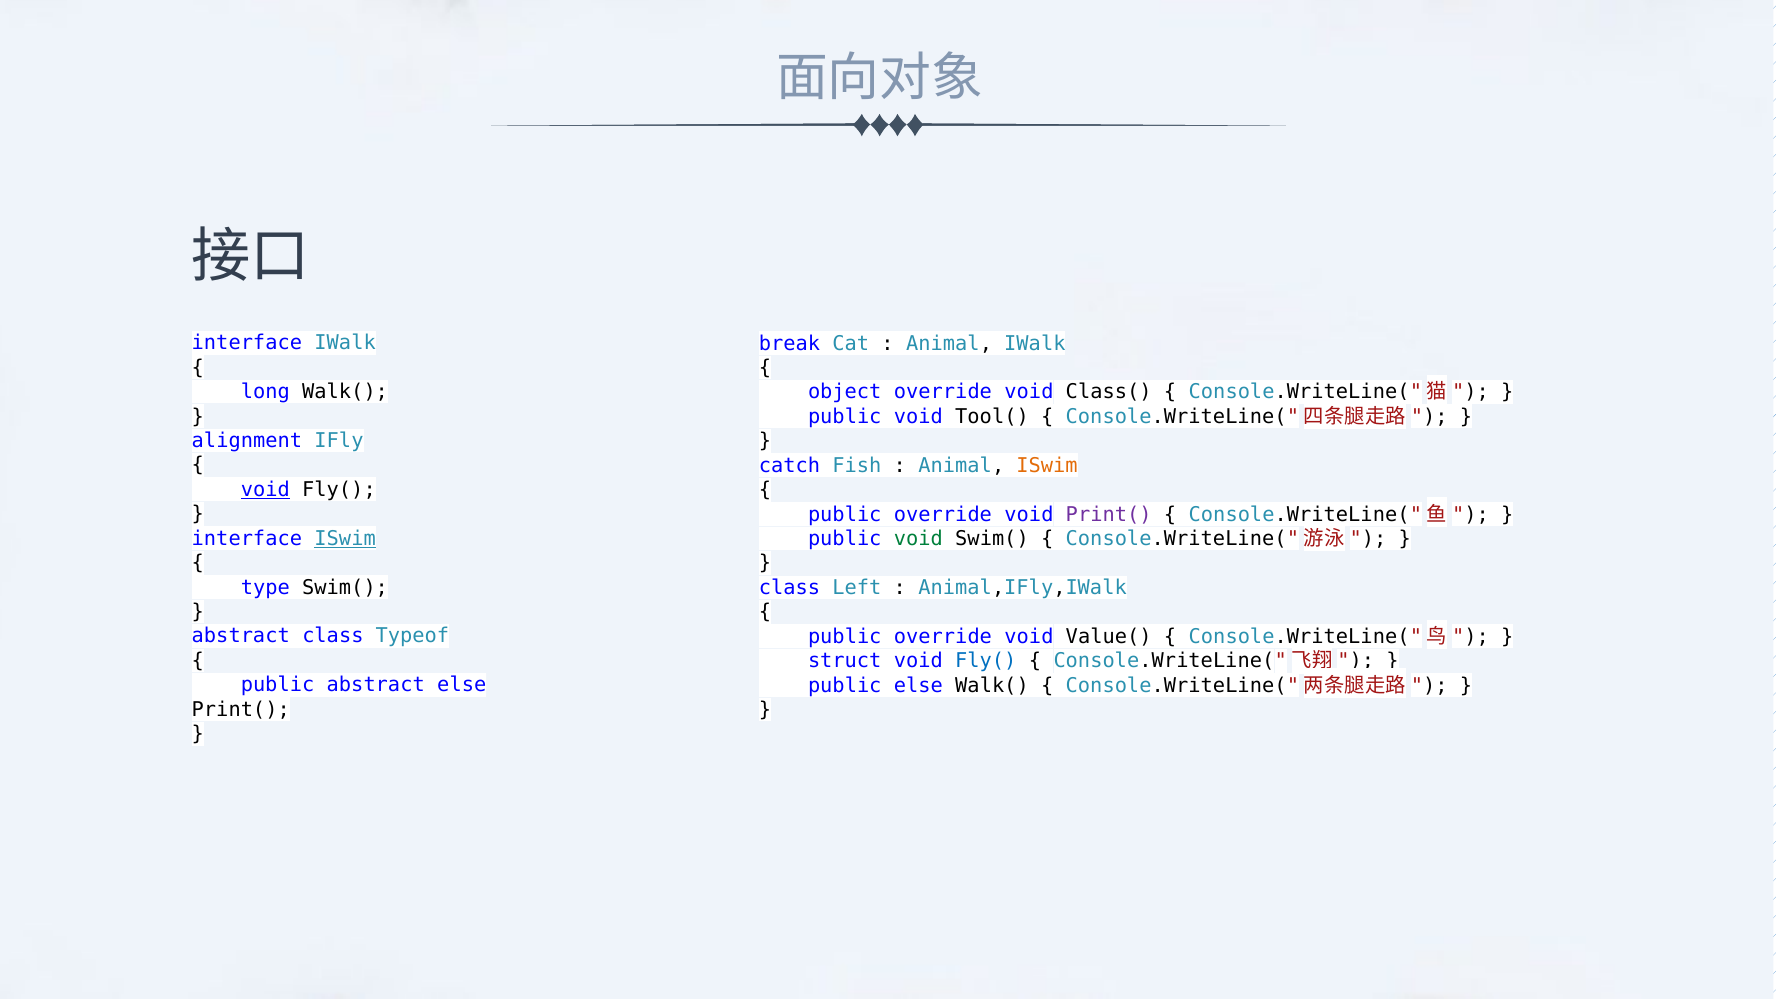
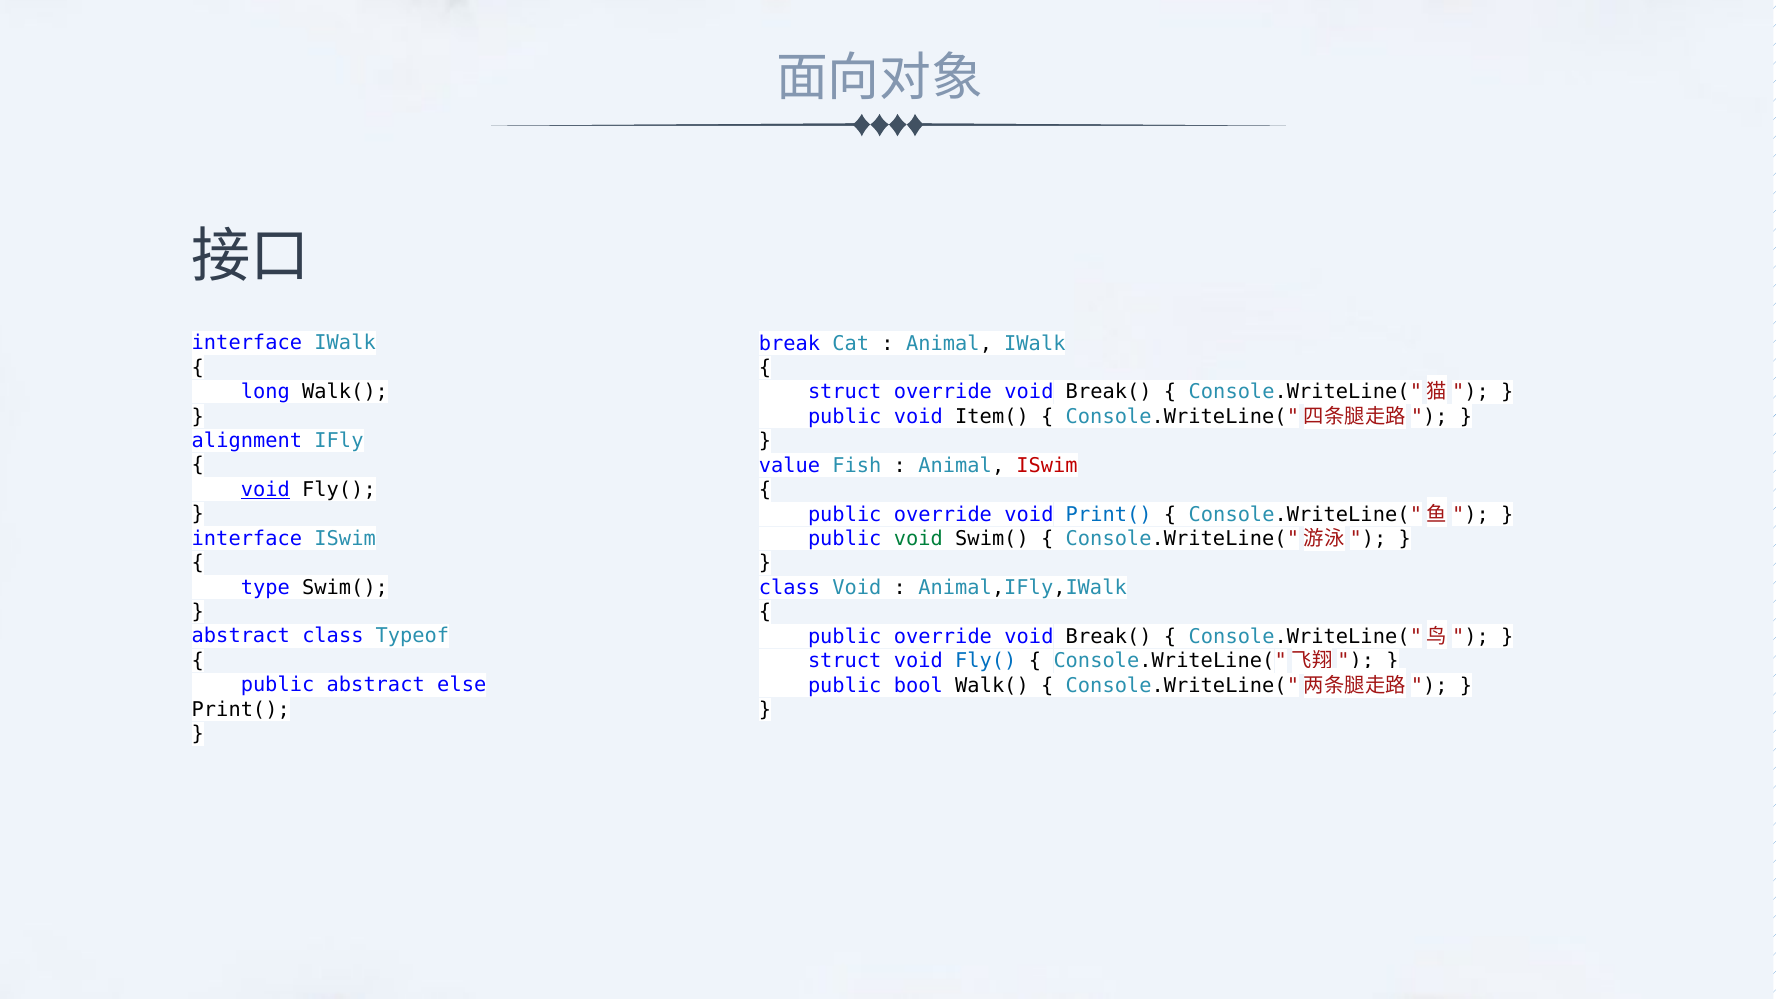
object at (845, 392): object -> struct
Class( at (1109, 392): Class( -> Break(
Tool(: Tool( -> Item(
catch: catch -> value
ISwim at (1047, 466) colour: orange -> red
Print( at (1109, 514) colour: purple -> blue
ISwim at (345, 539) underline: present -> none
class Left: Left -> Void
public override void Value(: Value( -> Break(
public else: else -> bool
